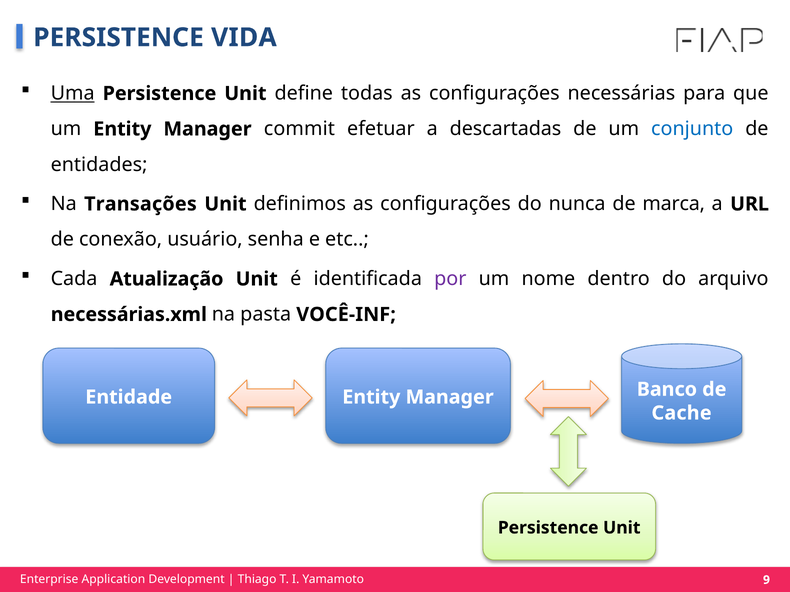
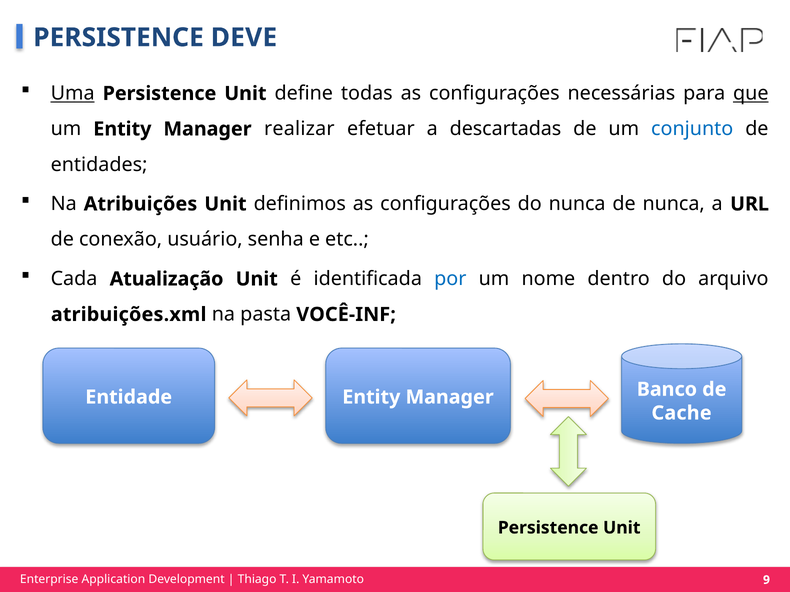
VIDA: VIDA -> DEVE
que underline: none -> present
commit: commit -> realizar
Transações: Transações -> Atribuições
de marca: marca -> nunca
por colour: purple -> blue
necessárias.xml: necessárias.xml -> atribuições.xml
